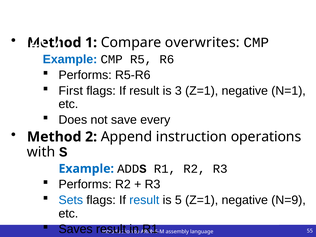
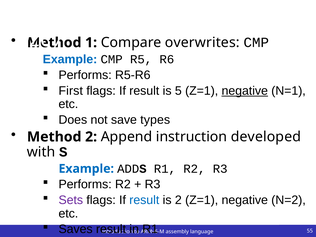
3: 3 -> 5
negative at (245, 91) underline: none -> present
every: every -> types
operations: operations -> developed
Sets colour: blue -> purple
is 5: 5 -> 2
N=9: N=9 -> N=2
